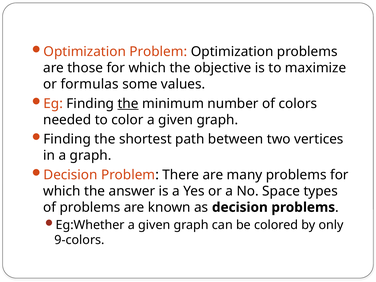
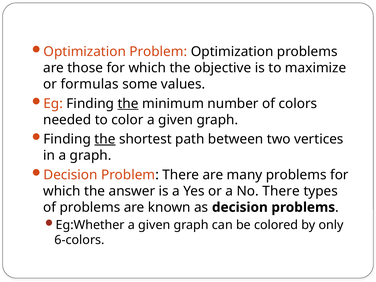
the at (105, 139) underline: none -> present
No Space: Space -> There
9-colors: 9-colors -> 6-colors
